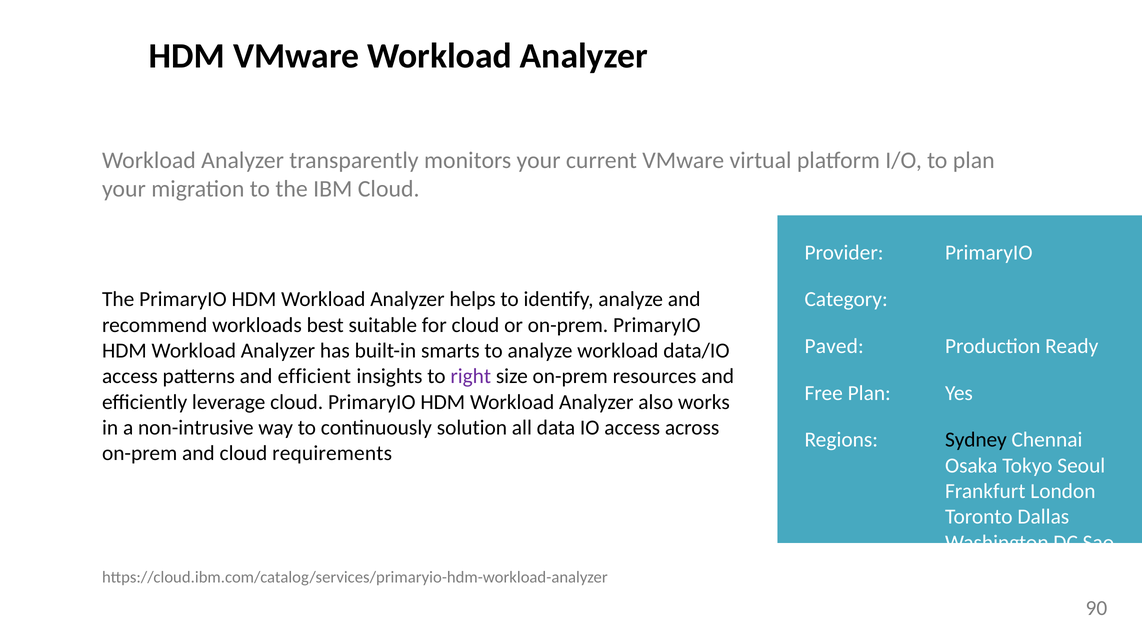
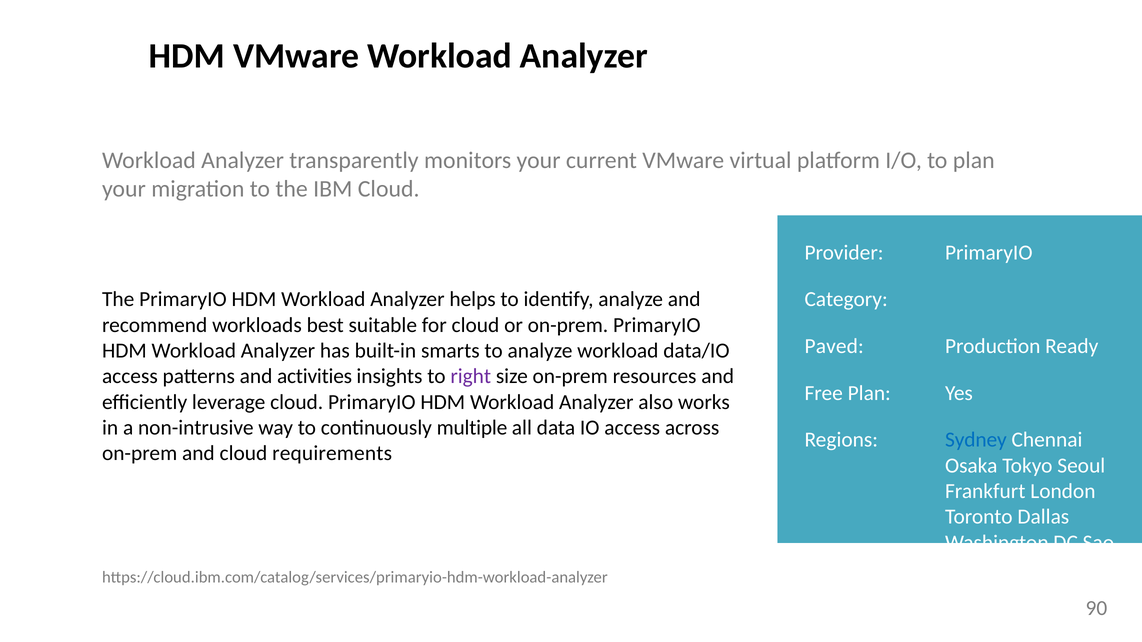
efficient: efficient -> activities
solution: solution -> multiple
Sydney colour: black -> blue
